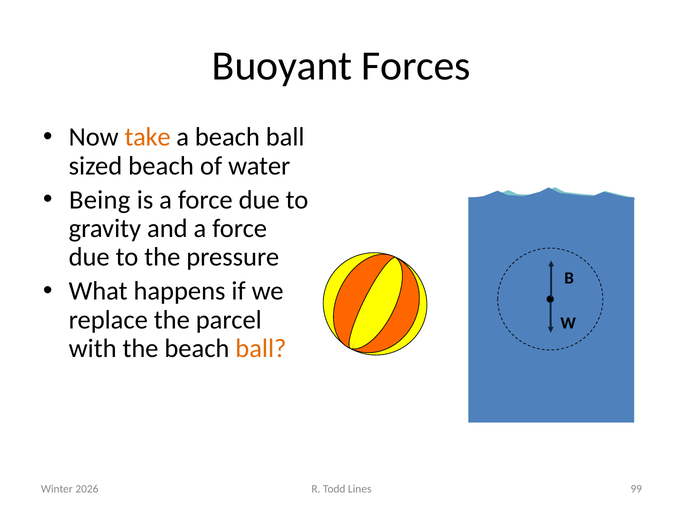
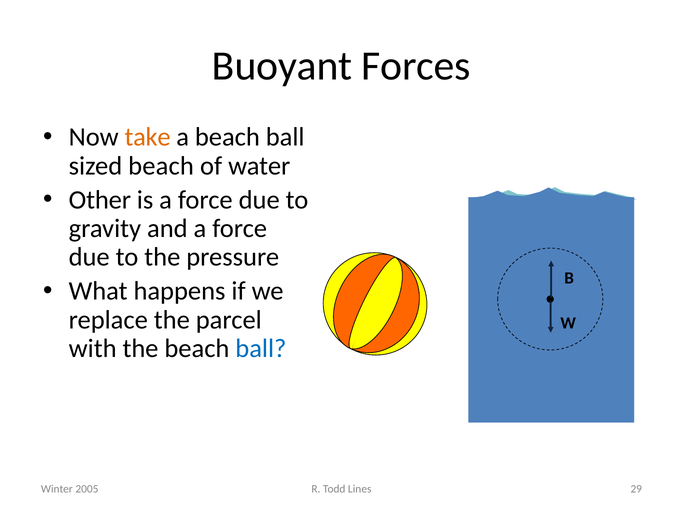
Being: Being -> Other
ball at (261, 349) colour: orange -> blue
2026: 2026 -> 2005
99: 99 -> 29
